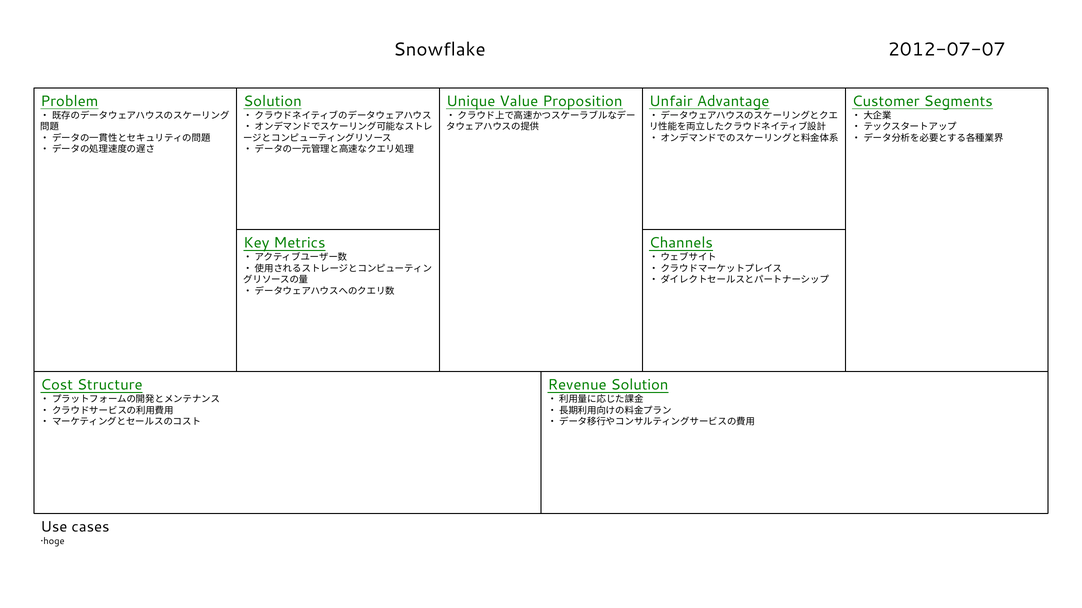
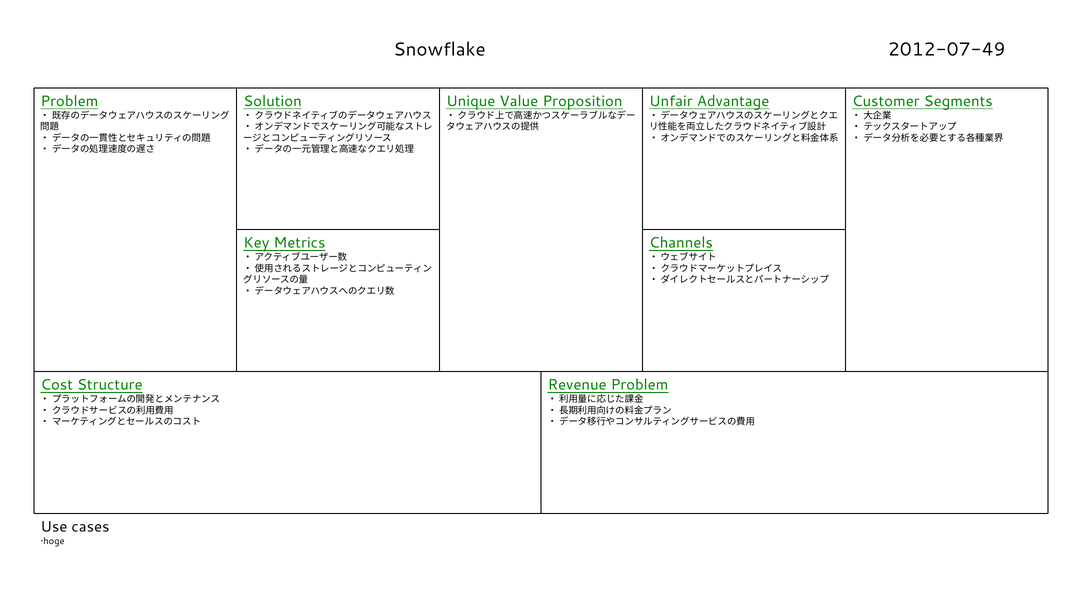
2012-07-07: 2012-07-07 -> 2012-07-49
Revenue Solution: Solution -> Problem
